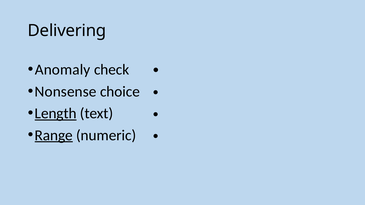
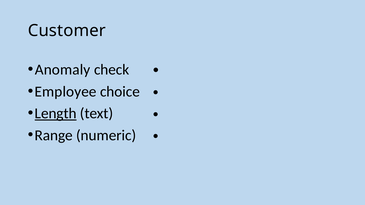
Delivering: Delivering -> Customer
Nonsense: Nonsense -> Employee
Range underline: present -> none
